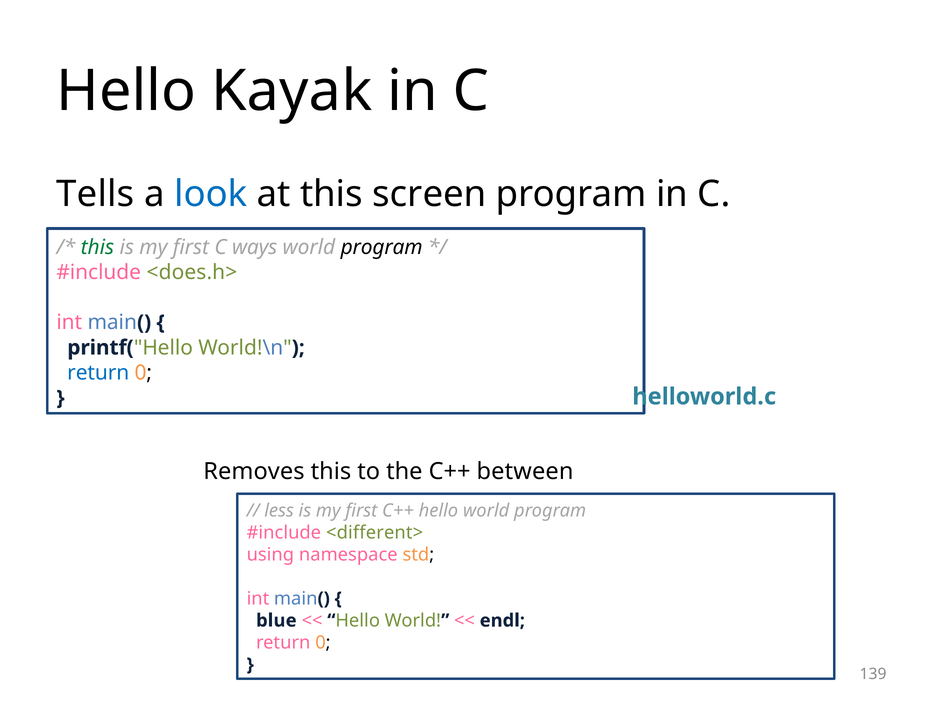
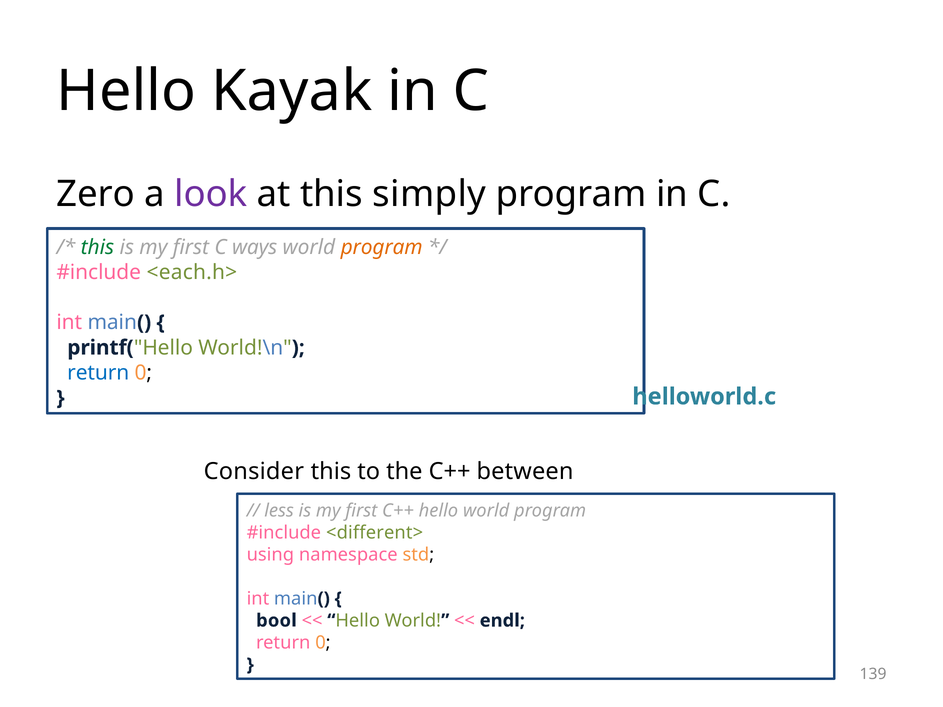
Tells: Tells -> Zero
look colour: blue -> purple
screen: screen -> simply
program at (382, 247) colour: black -> orange
<does.h>: <does.h> -> <each.h>
Removes: Removes -> Consider
blue: blue -> bool
